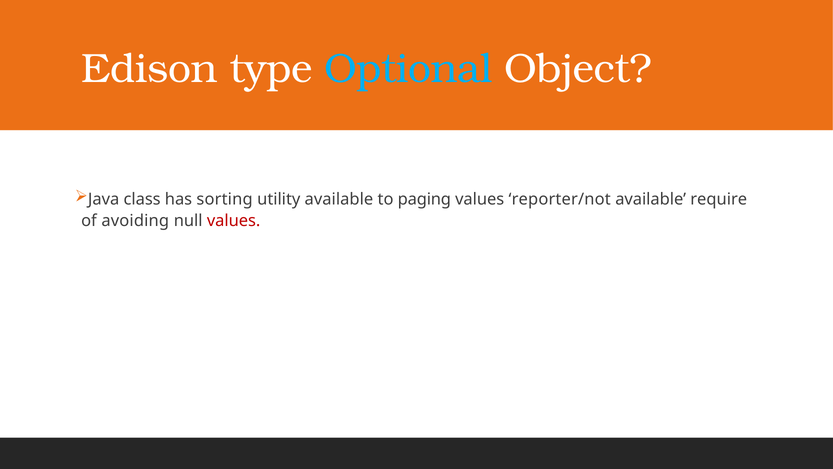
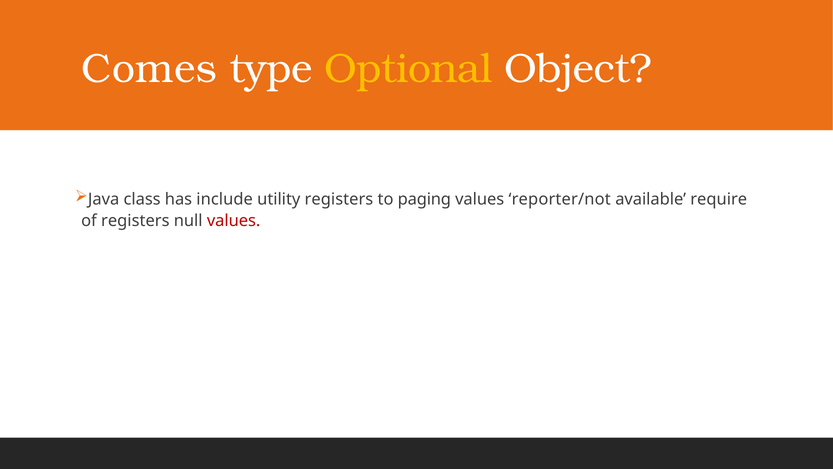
Edison: Edison -> Comes
Optional colour: light blue -> yellow
sorting: sorting -> include
utility available: available -> registers
of avoiding: avoiding -> registers
